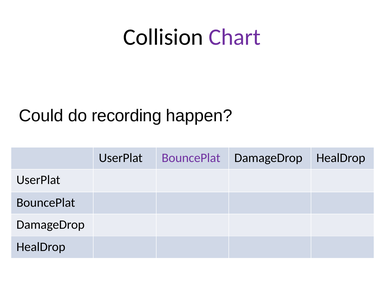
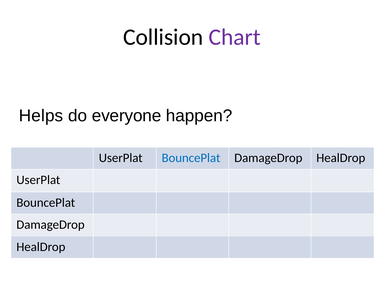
Could: Could -> Helps
recording: recording -> everyone
BouncePlat at (191, 158) colour: purple -> blue
